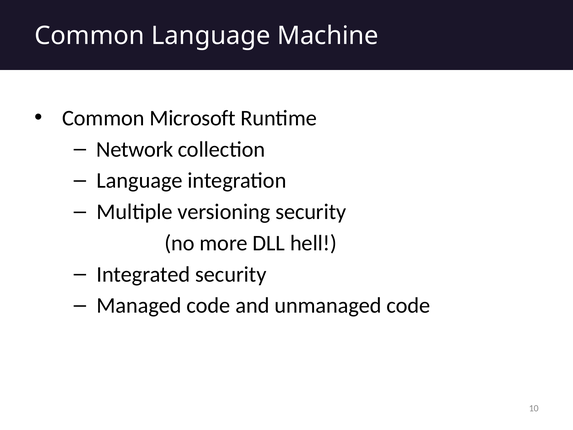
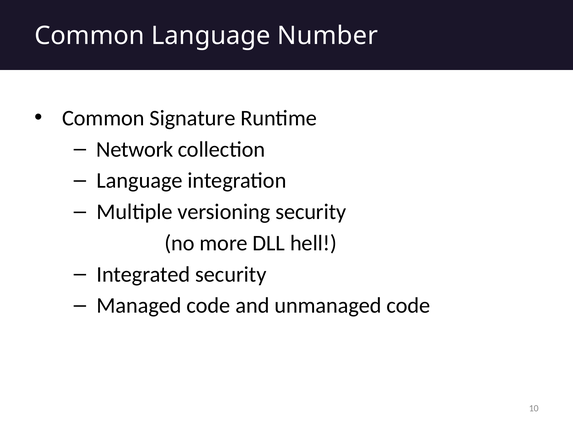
Machine: Machine -> Number
Microsoft: Microsoft -> Signature
